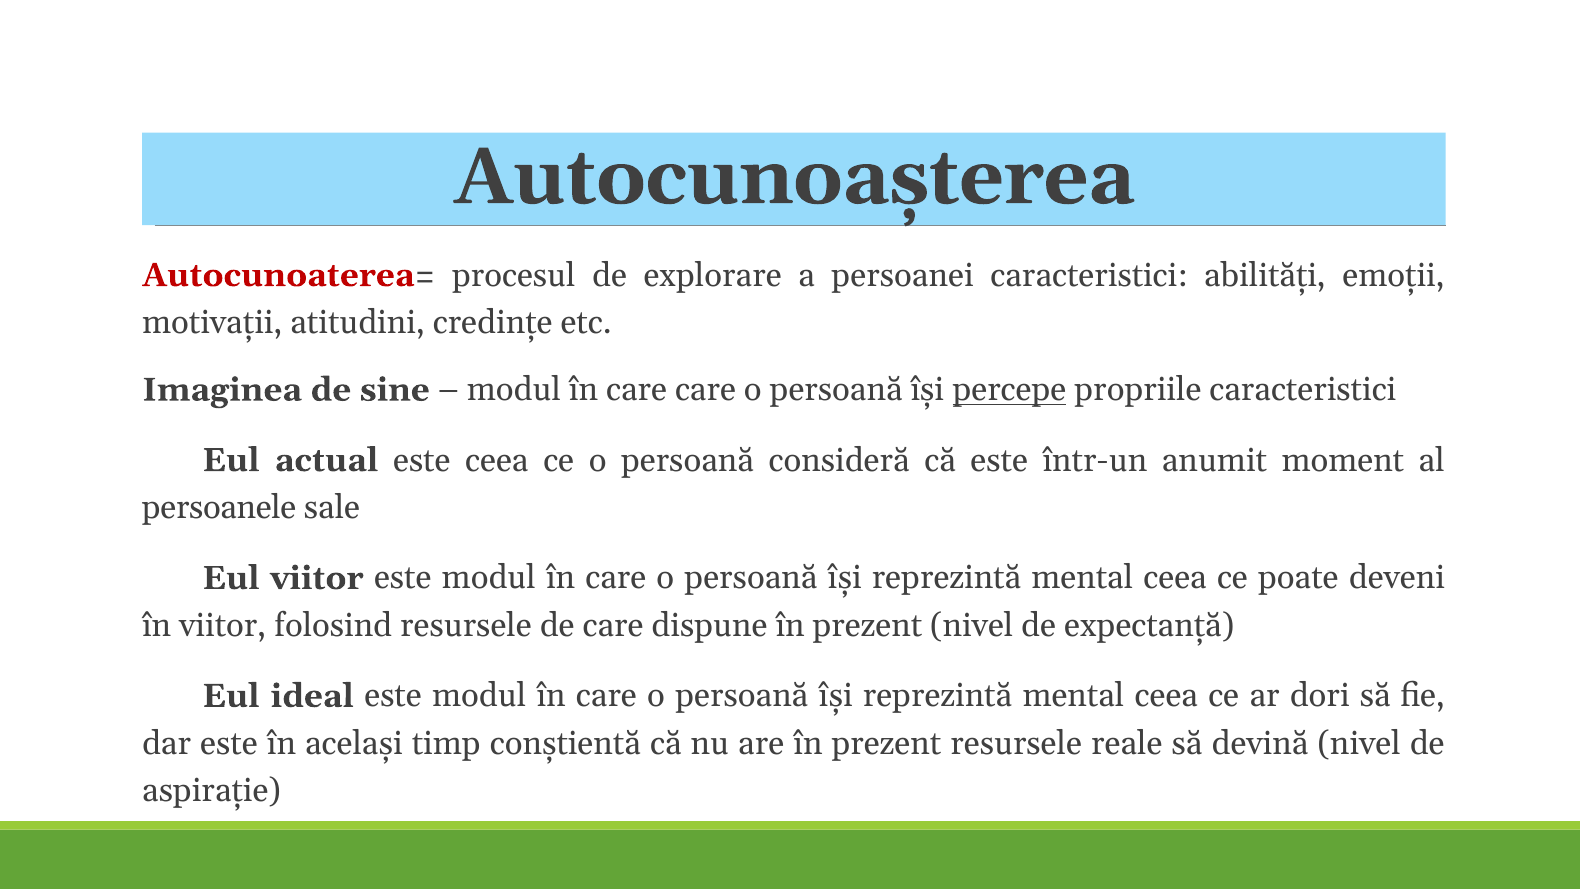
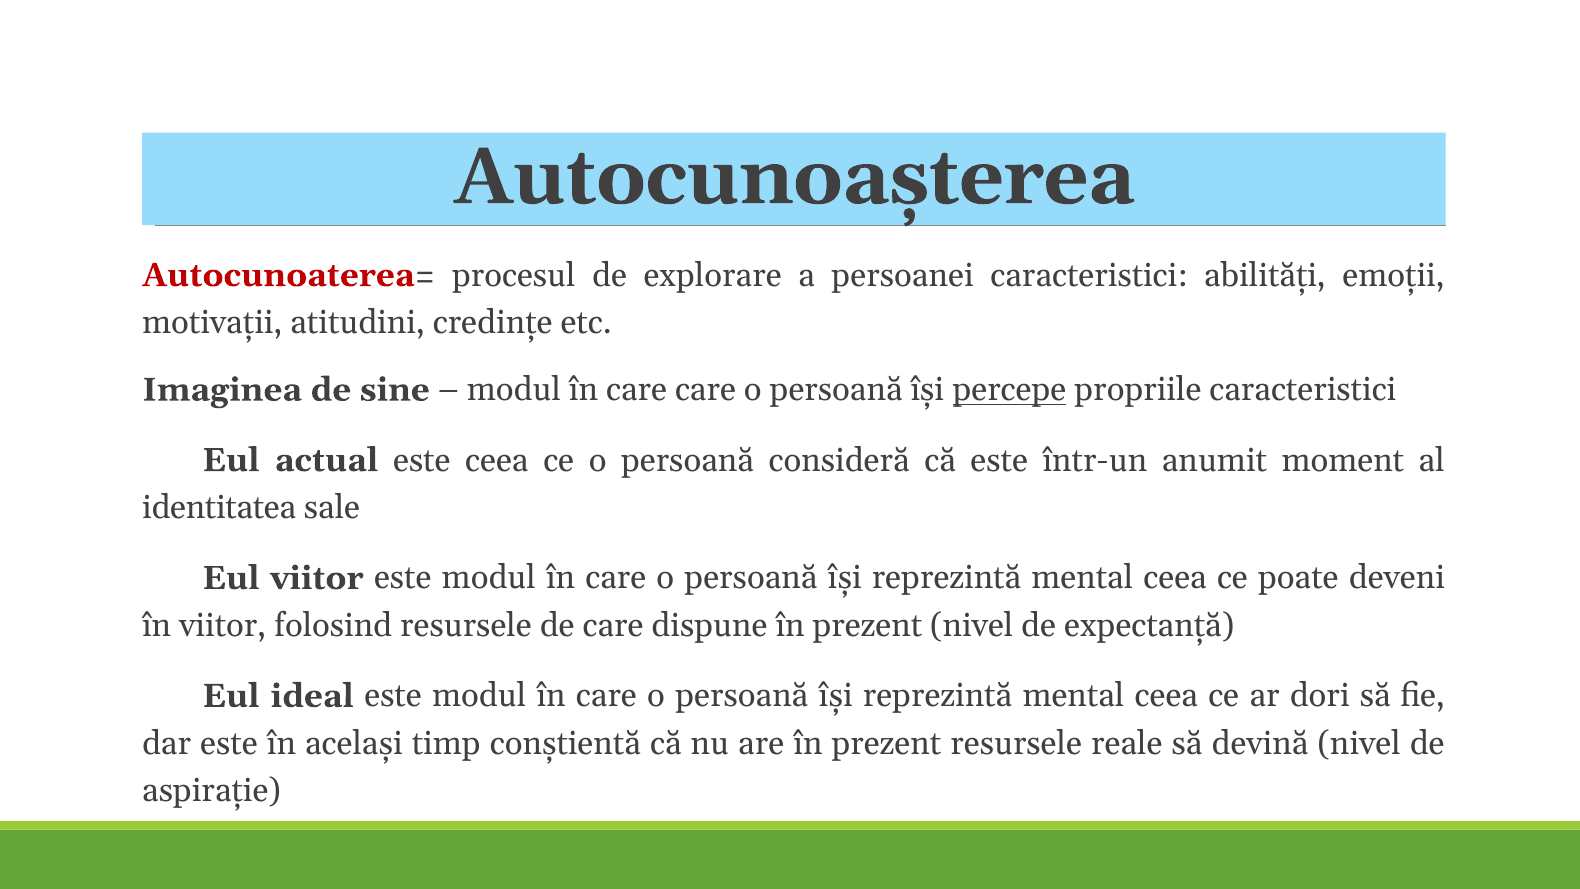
persoanele: persoanele -> identitatea
